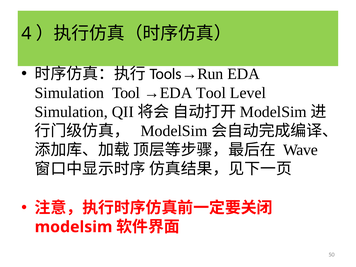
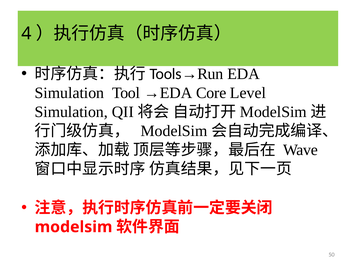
→EDA Tool: Tool -> Core
